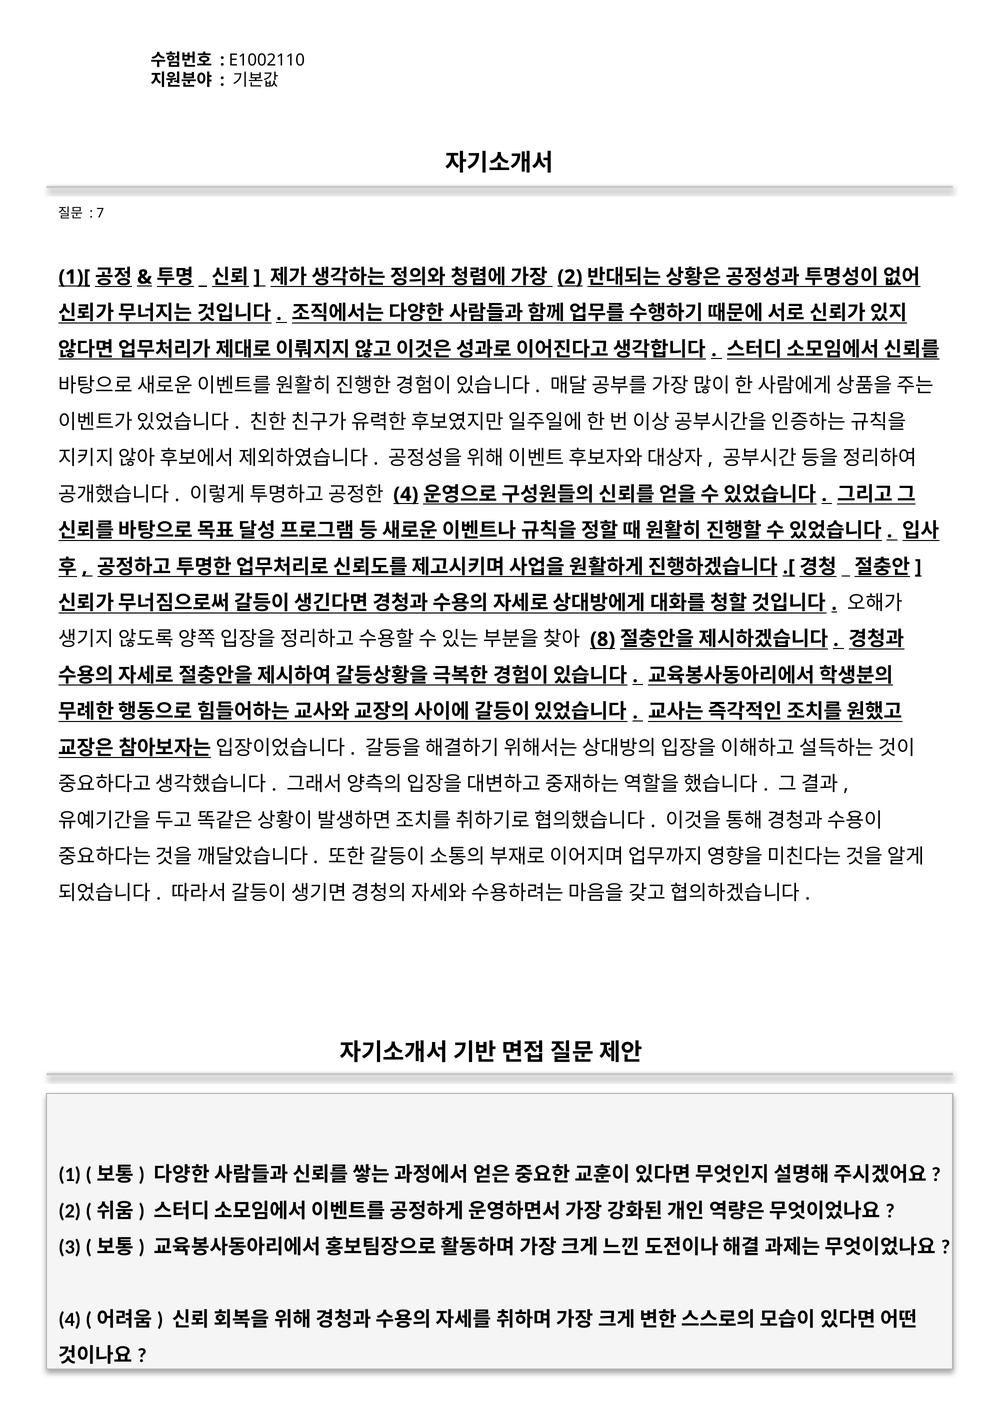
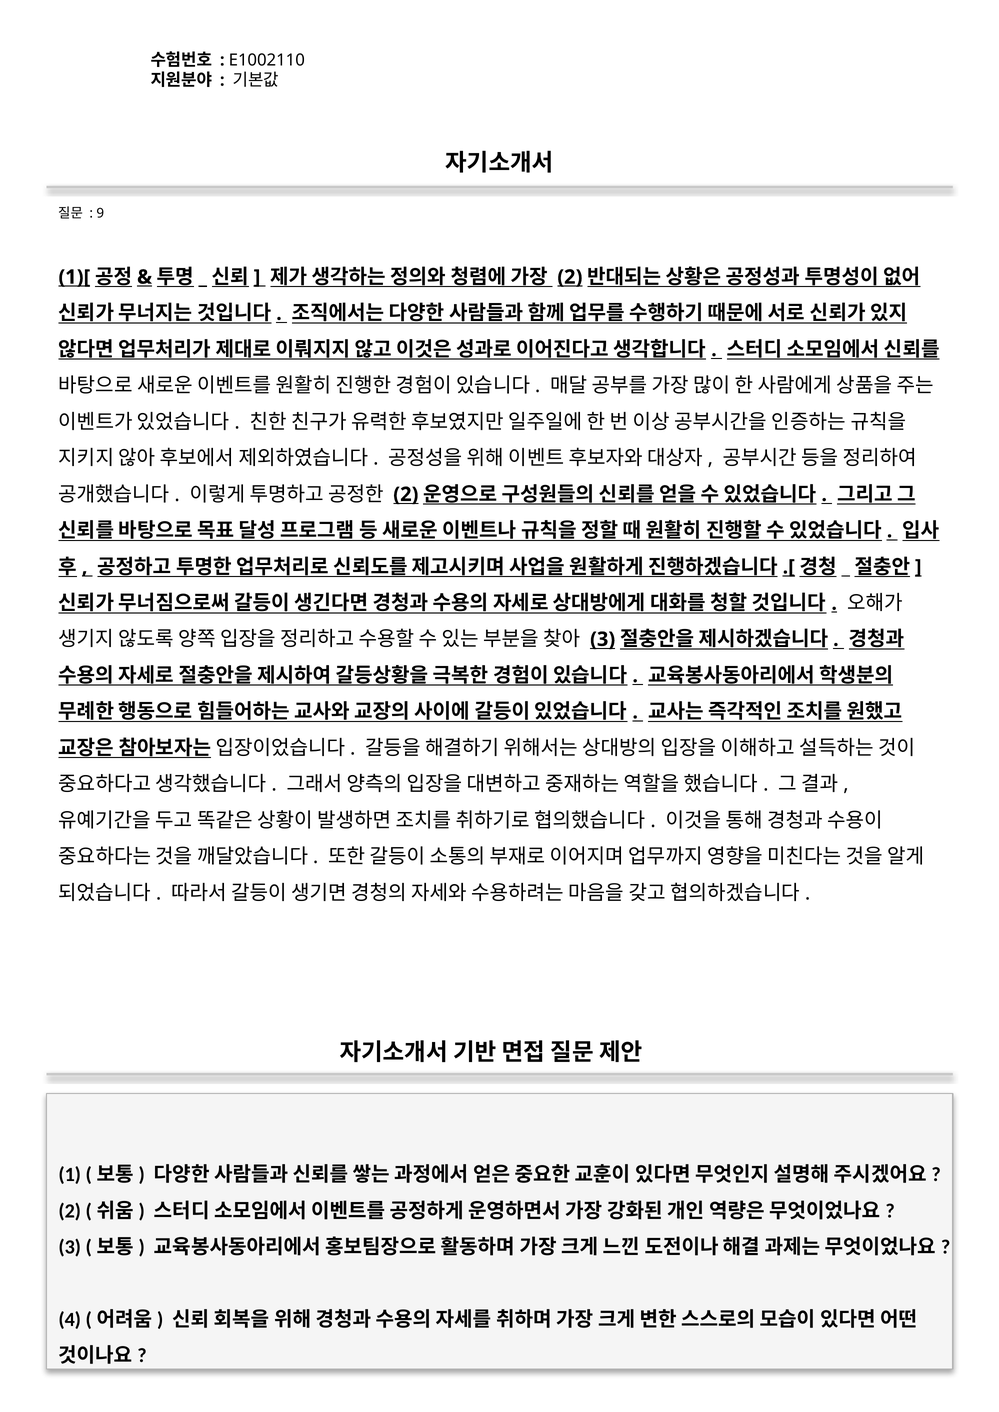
7: 7 -> 9
4 at (406, 495): 4 -> 2
8 at (603, 640): 8 -> 3
